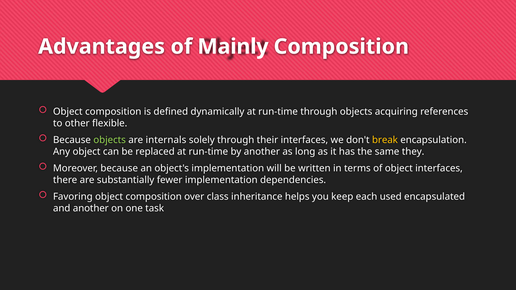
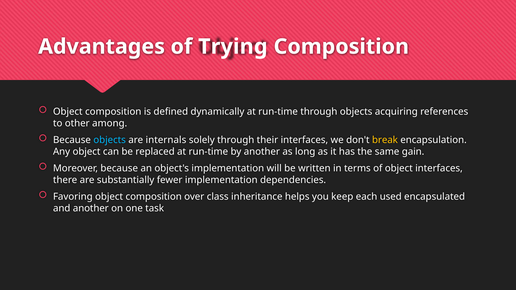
Mainly: Mainly -> Trying
flexible: flexible -> among
objects at (110, 140) colour: light green -> light blue
they: they -> gain
